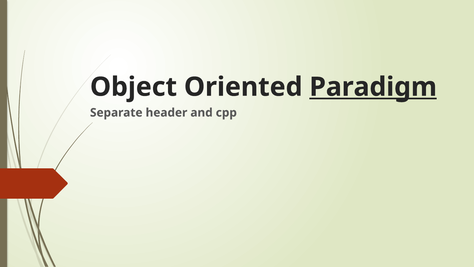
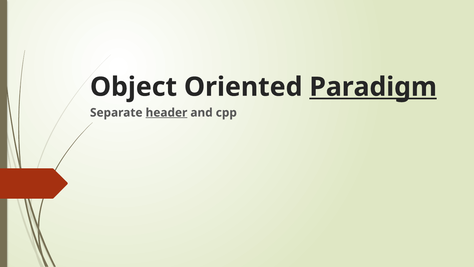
header underline: none -> present
